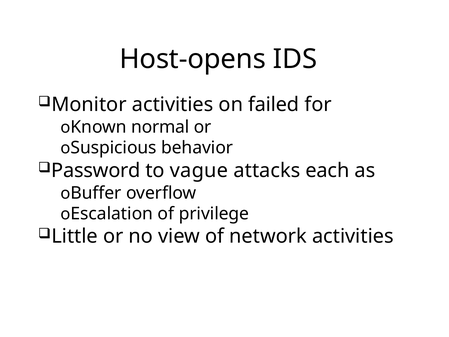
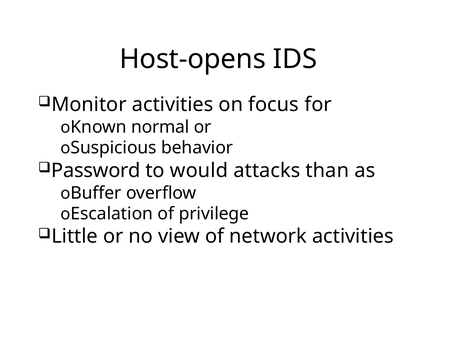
failed: failed -> focus
vague: vague -> would
each: each -> than
